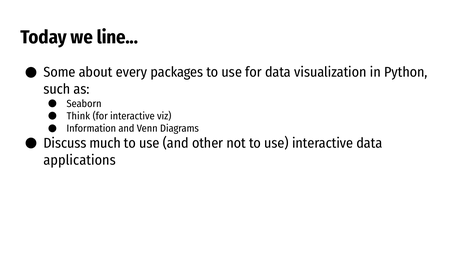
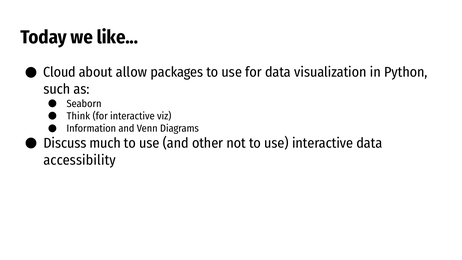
line: line -> like
Some: Some -> Cloud
every: every -> allow
applications: applications -> accessibility
